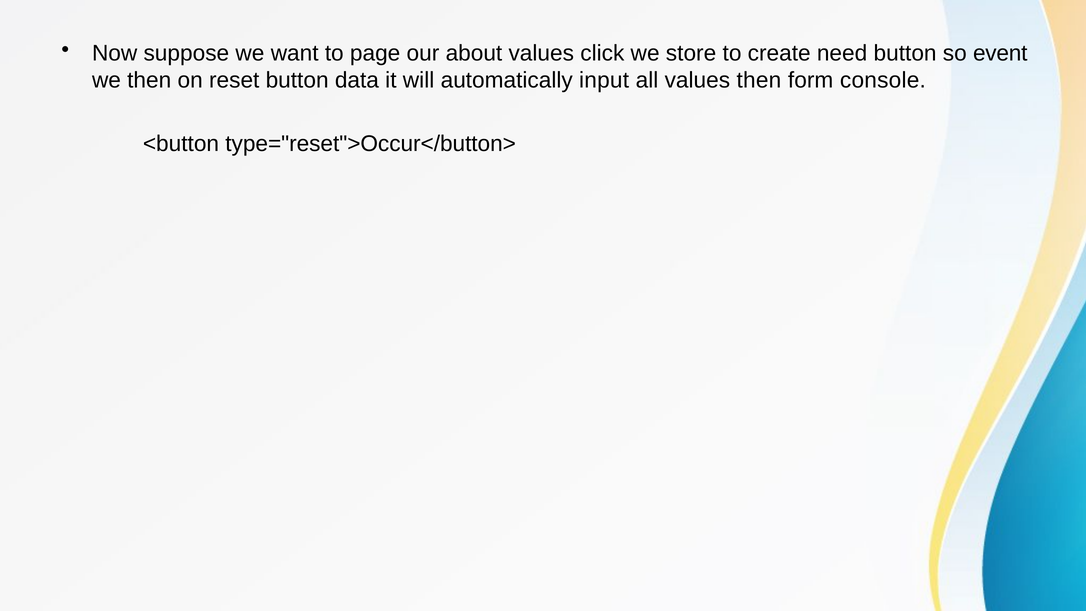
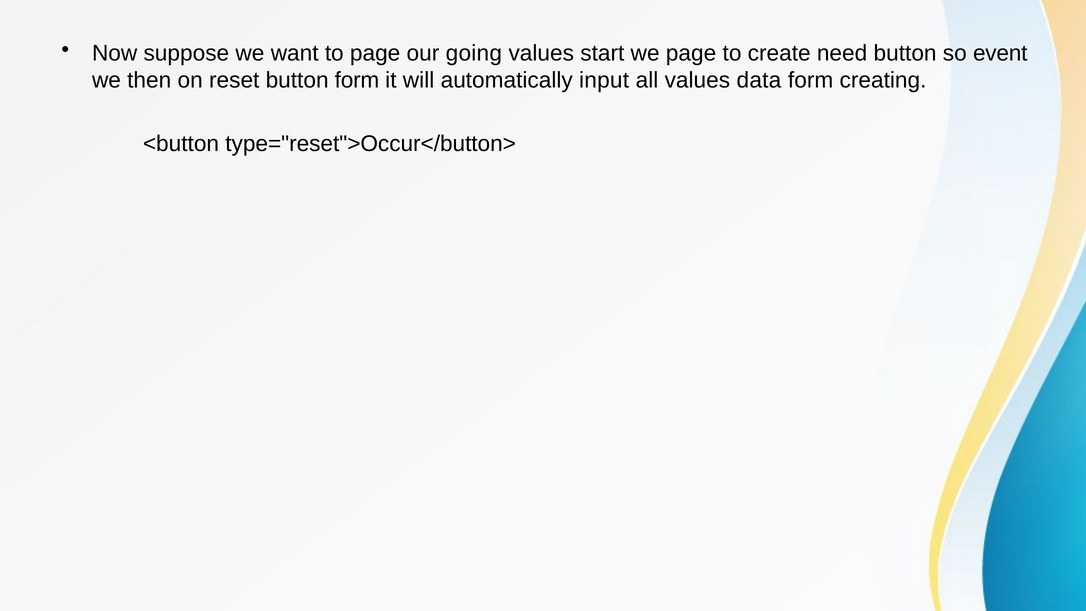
about: about -> going
click: click -> start
we store: store -> page
button data: data -> form
values then: then -> data
console: console -> creating
